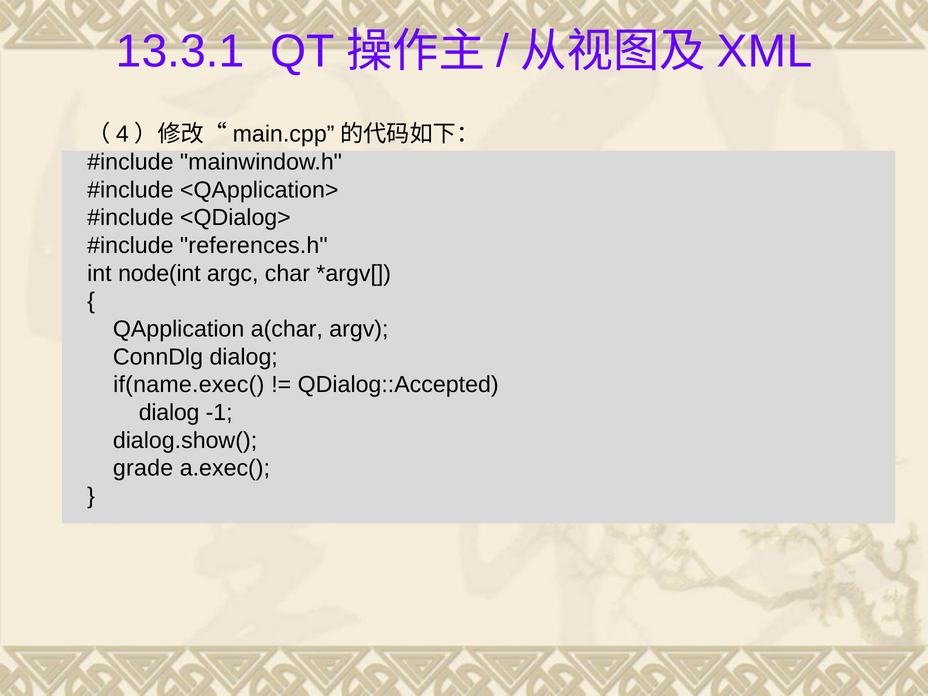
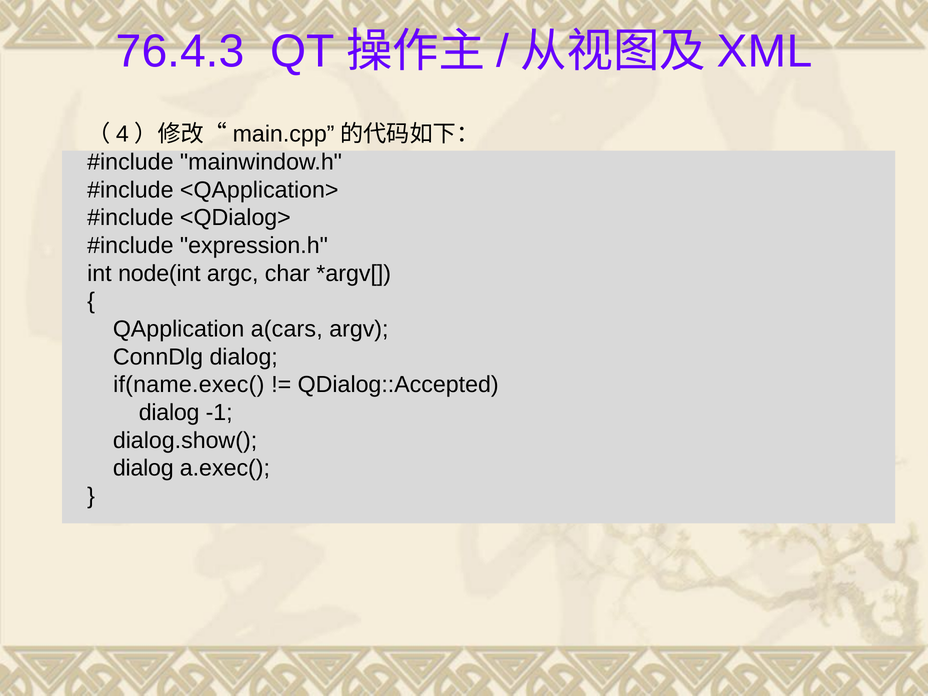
13.3.1: 13.3.1 -> 76.4.3
references.h: references.h -> expression.h
a(char: a(char -> a(cars
grade at (143, 468): grade -> dialog
